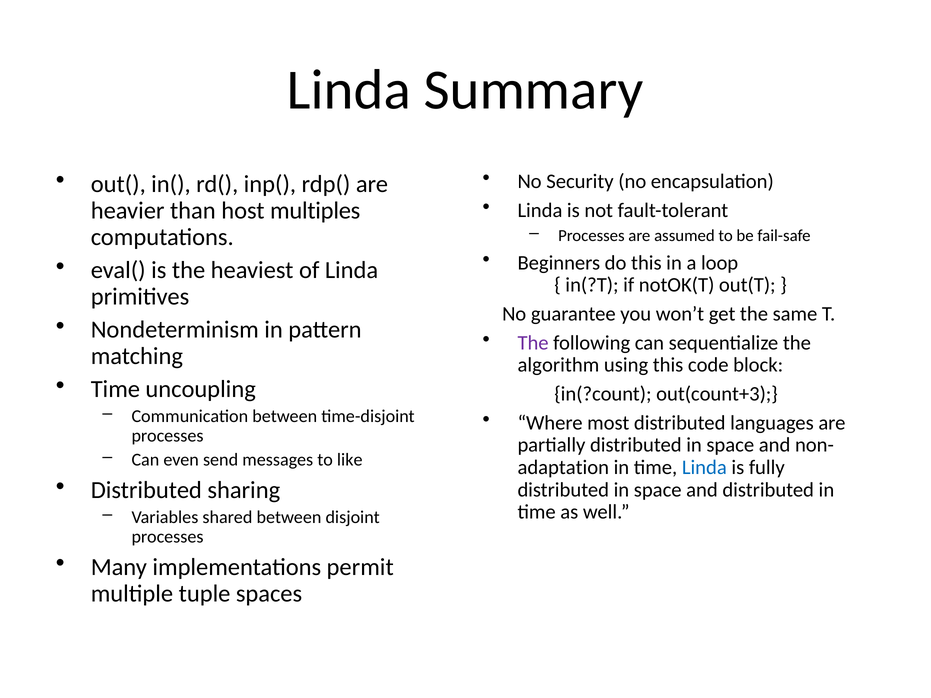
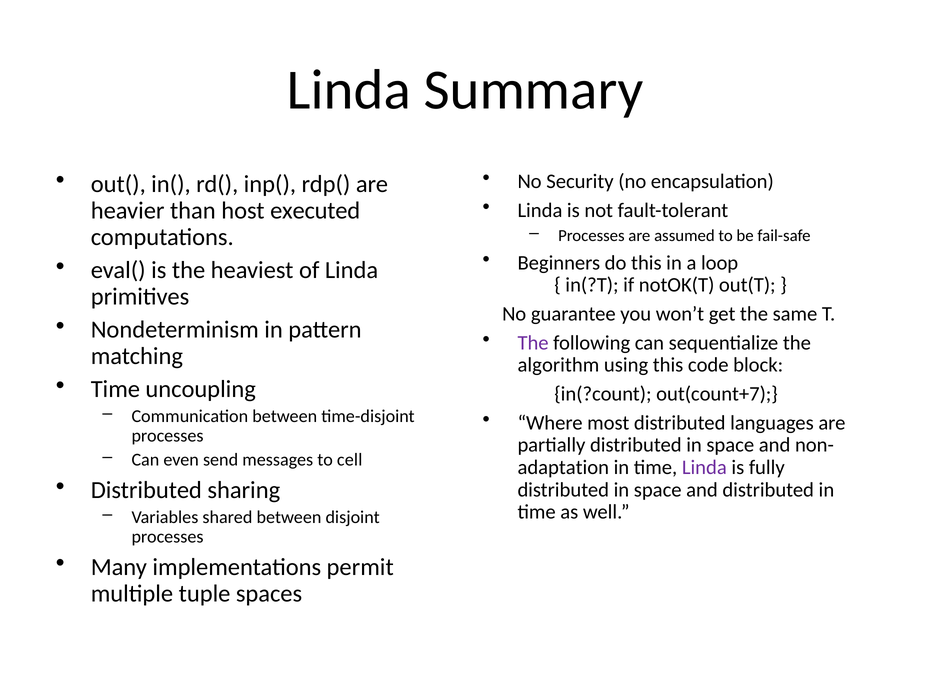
multiples: multiples -> executed
out(count+3: out(count+3 -> out(count+7
like: like -> cell
Linda at (704, 468) colour: blue -> purple
